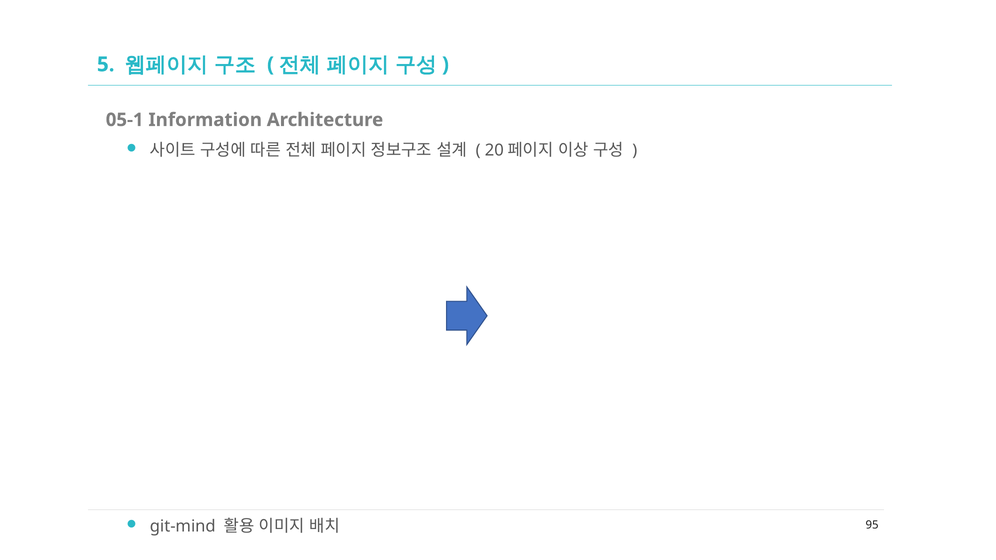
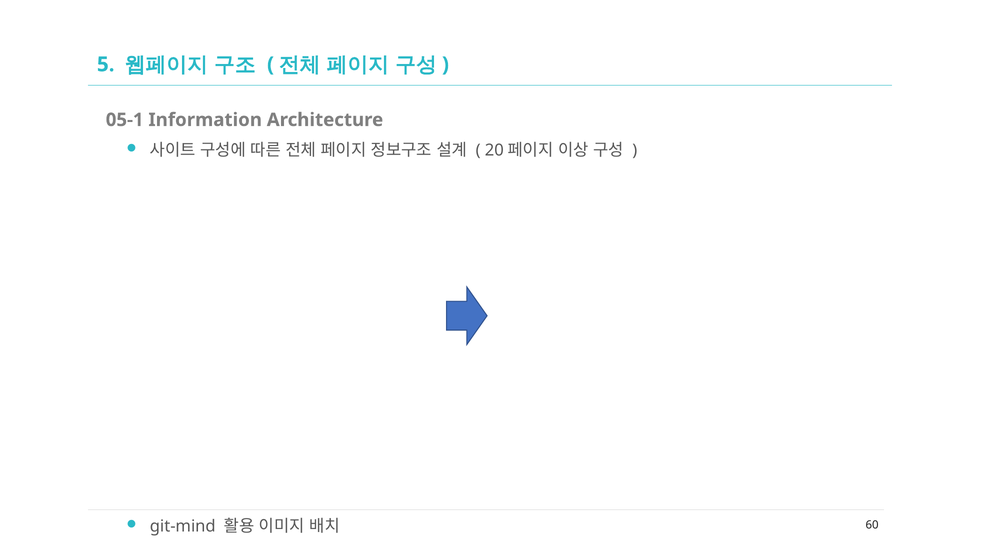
95: 95 -> 60
